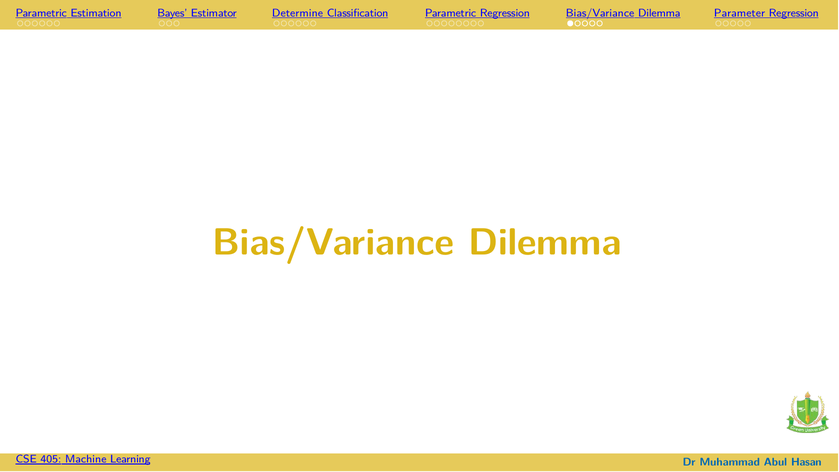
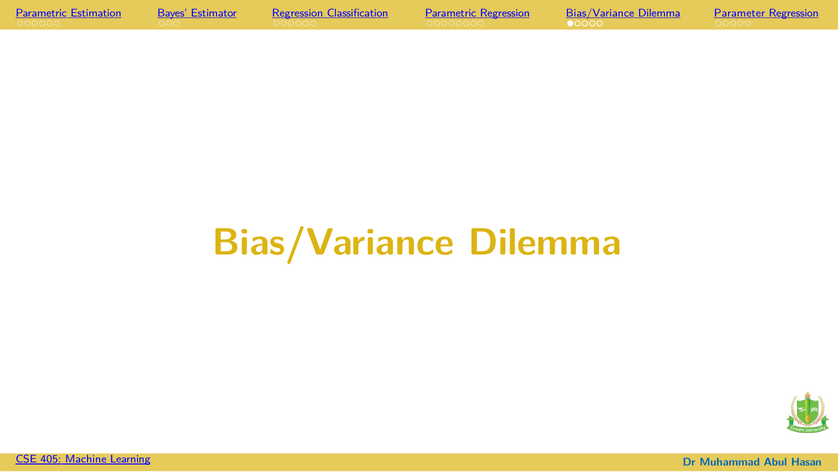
Estimator Determine: Determine -> Regression
